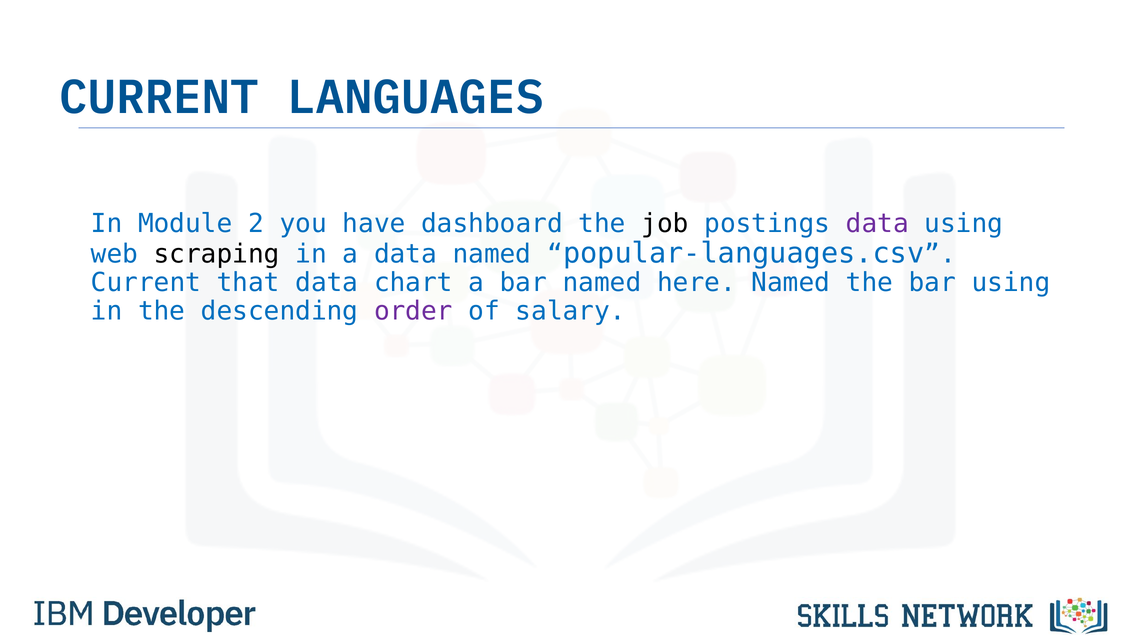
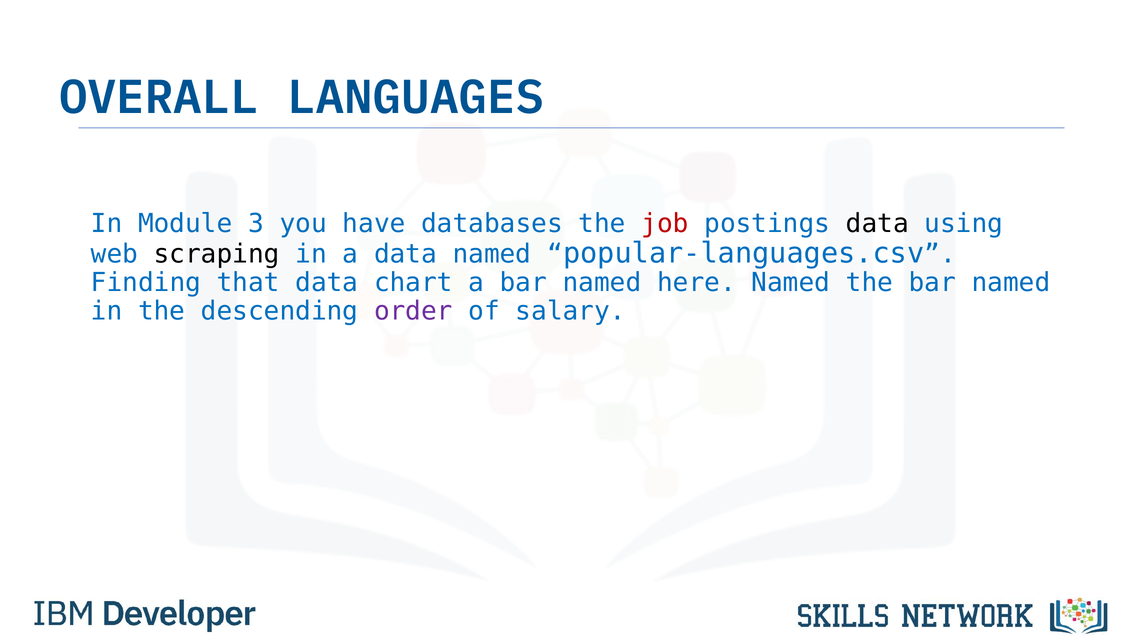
CURRENT at (159, 98): CURRENT -> OVERALL
2: 2 -> 3
dashboard: dashboard -> databases
job colour: black -> red
data at (877, 224) colour: purple -> black
Current at (146, 283): Current -> Finding
the bar using: using -> named
